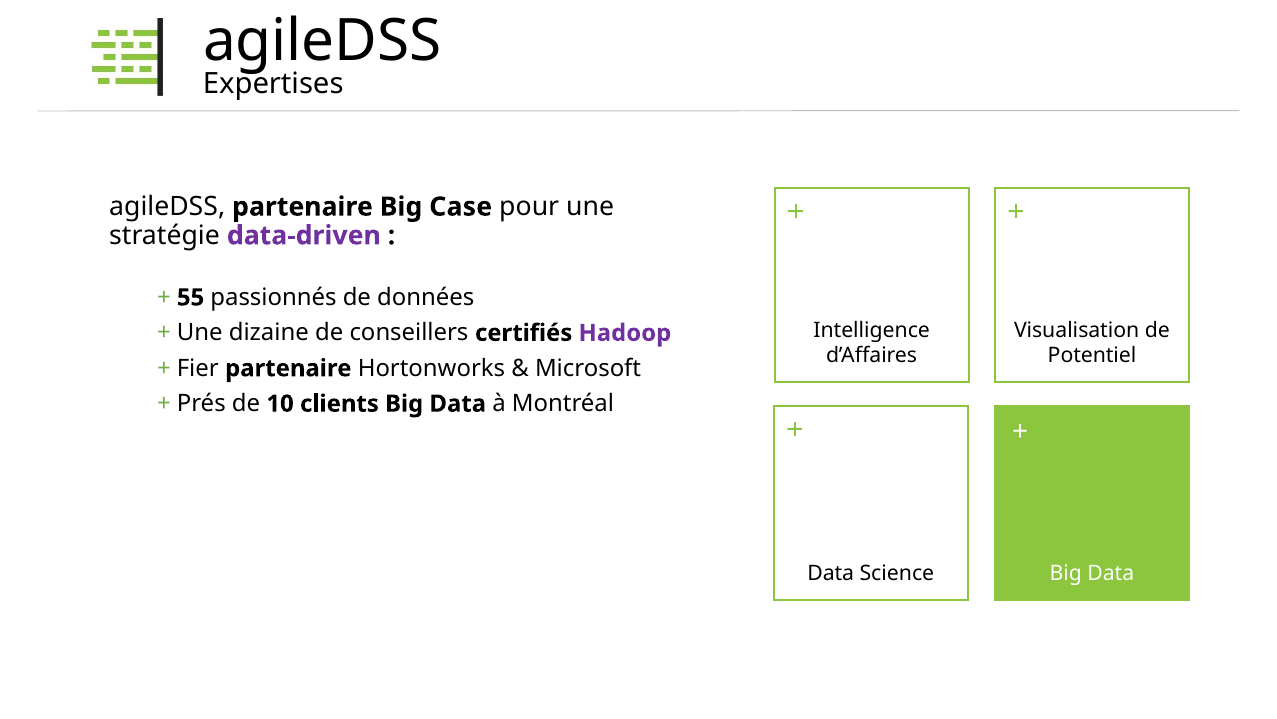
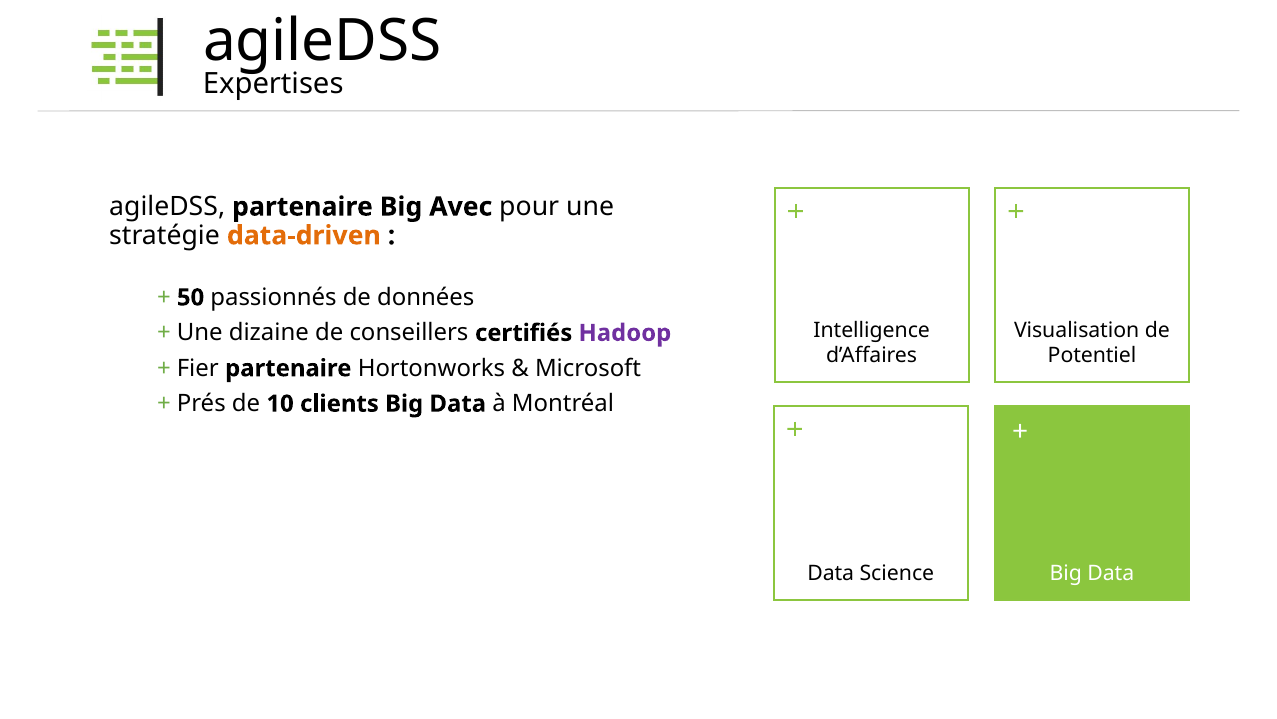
Case: Case -> Avec
data-driven colour: purple -> orange
55: 55 -> 50
